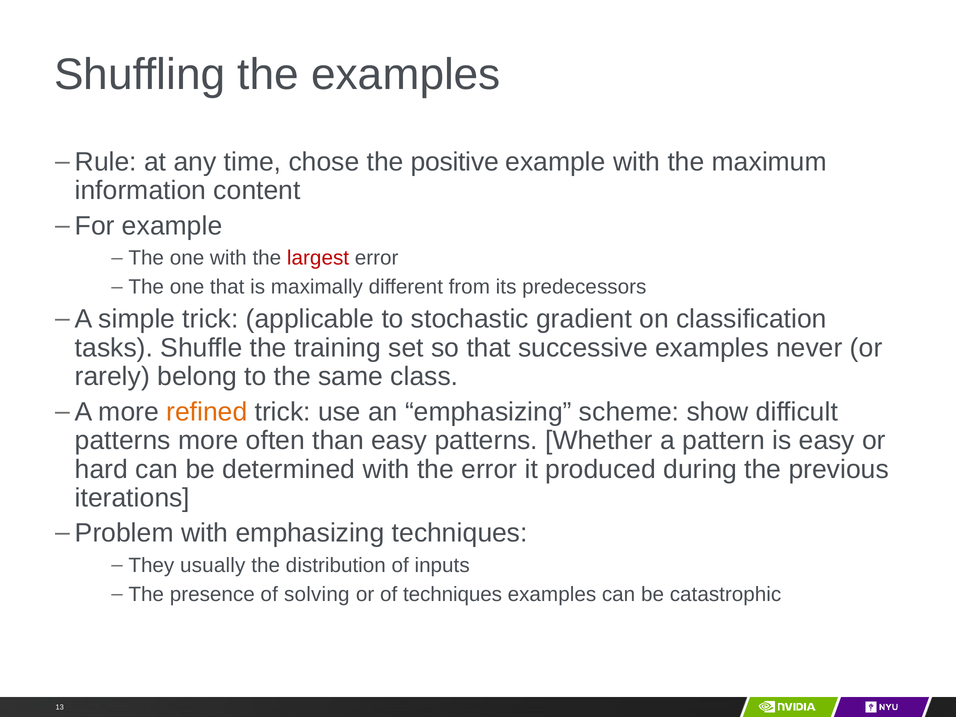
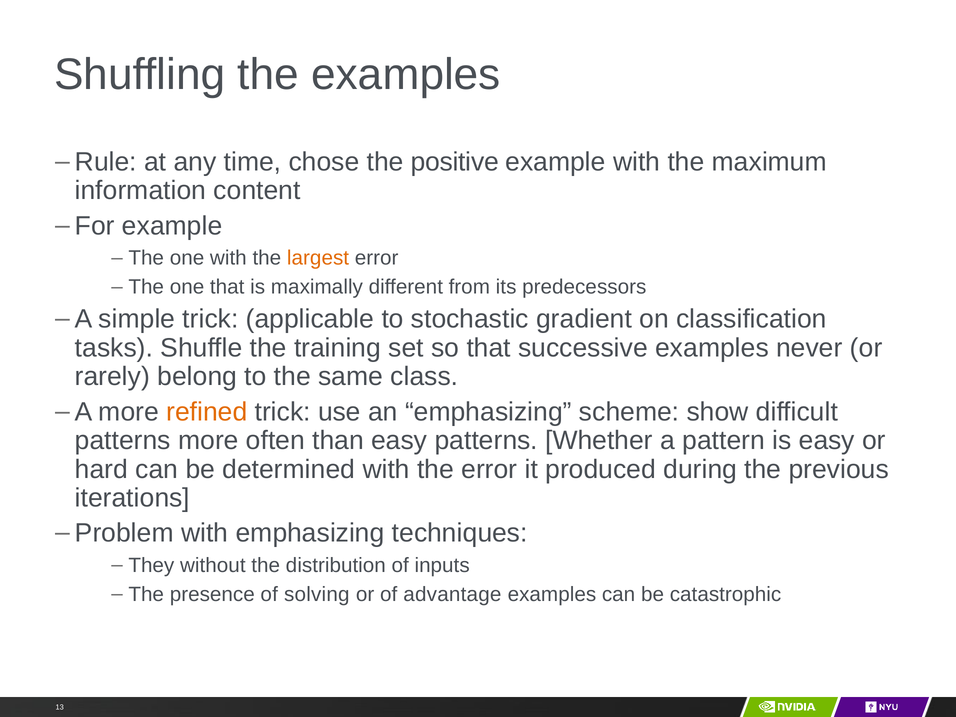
largest colour: red -> orange
usually: usually -> without
of techniques: techniques -> advantage
